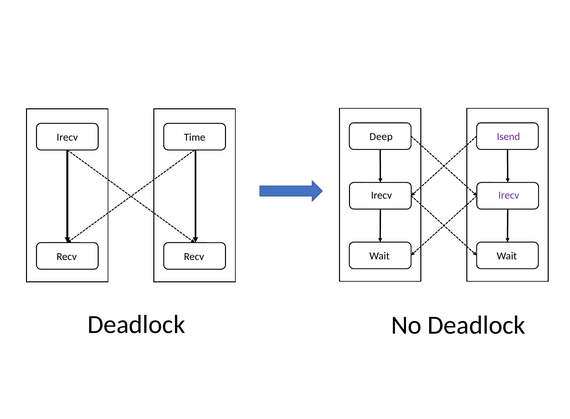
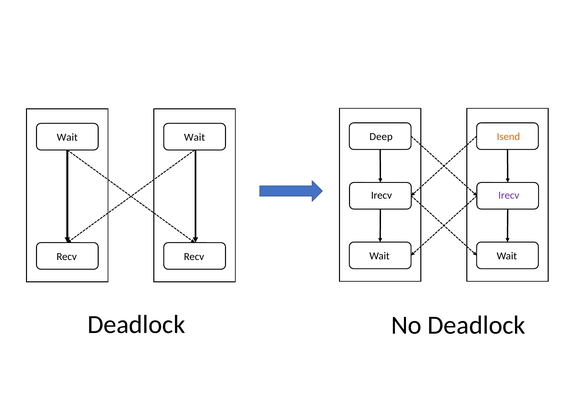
Isend colour: purple -> orange
Irecv at (67, 137): Irecv -> Wait
Time at (195, 137): Time -> Wait
